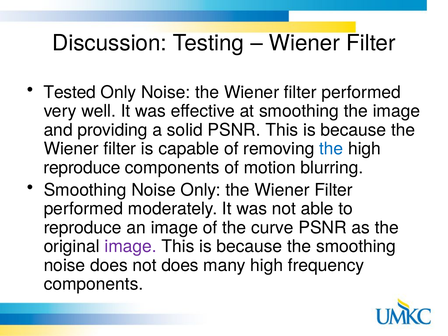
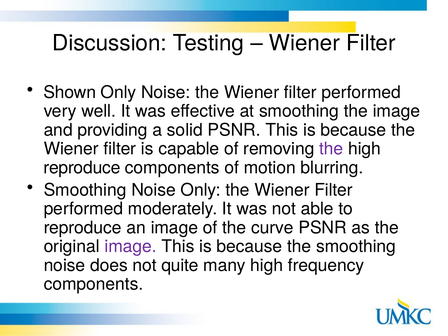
Tested: Tested -> Shown
the at (331, 149) colour: blue -> purple
not does: does -> quite
